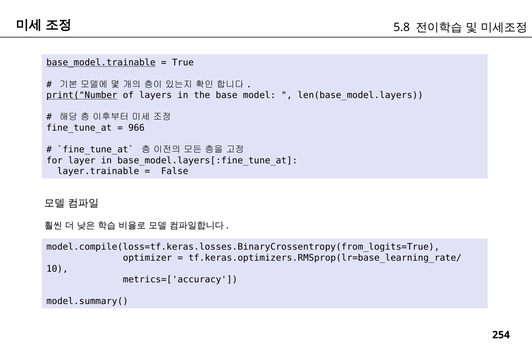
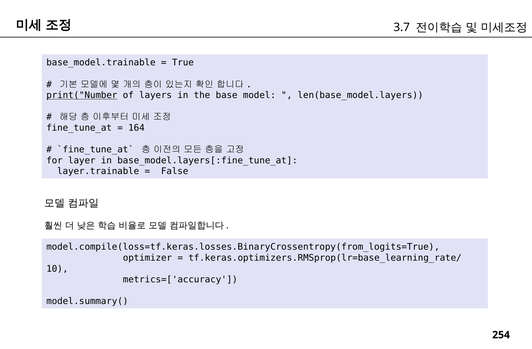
5.8: 5.8 -> 3.7
base_model.trainable underline: present -> none
966: 966 -> 164
